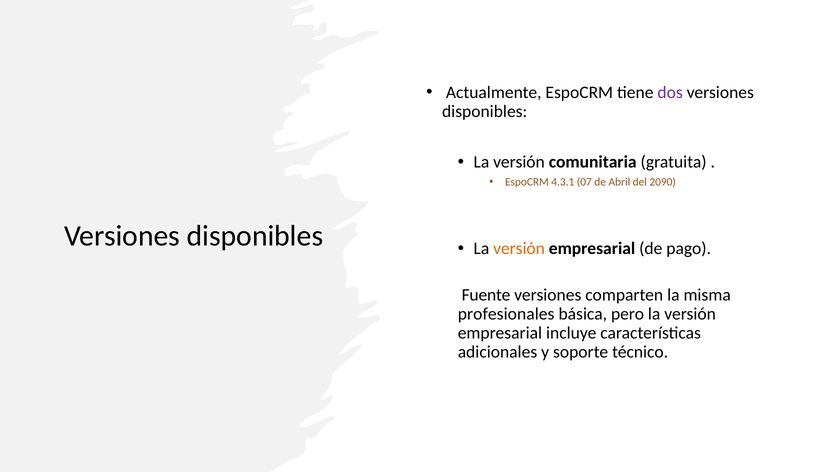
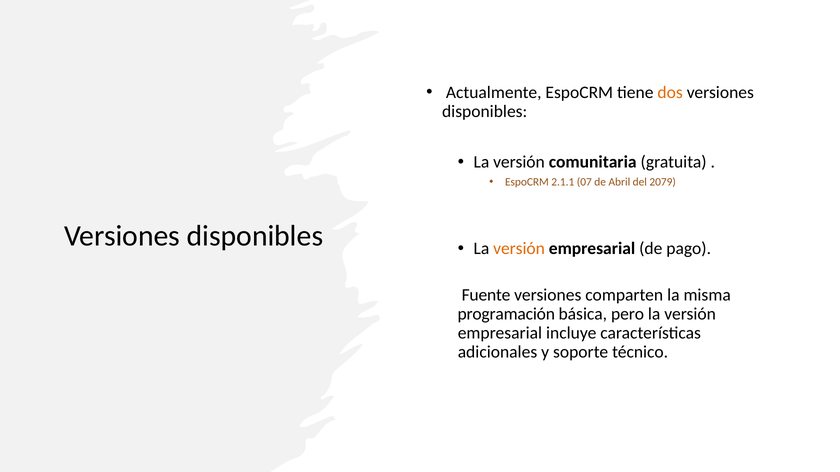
dos colour: purple -> orange
4.3.1: 4.3.1 -> 2.1.1
2090: 2090 -> 2079
profesionales: profesionales -> programación
